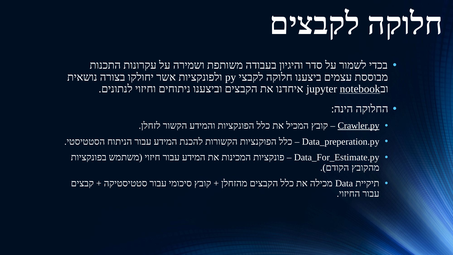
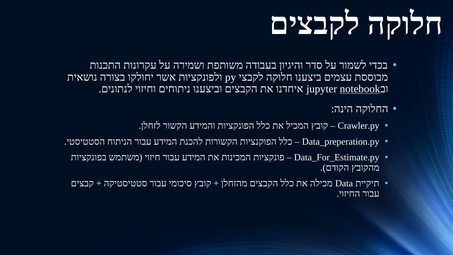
Crawler.py underline: present -> none
